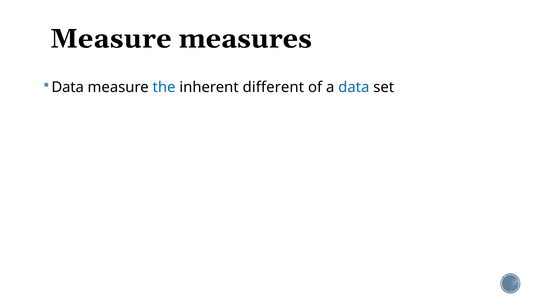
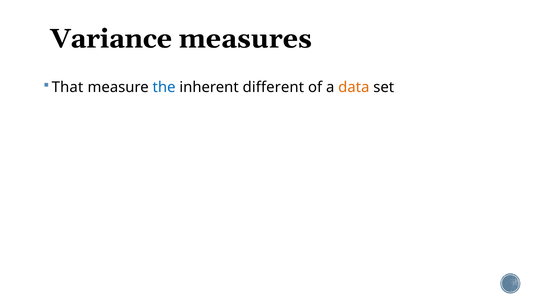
Measure at (111, 39): Measure -> Variance
Data at (68, 87): Data -> That
data at (354, 87) colour: blue -> orange
